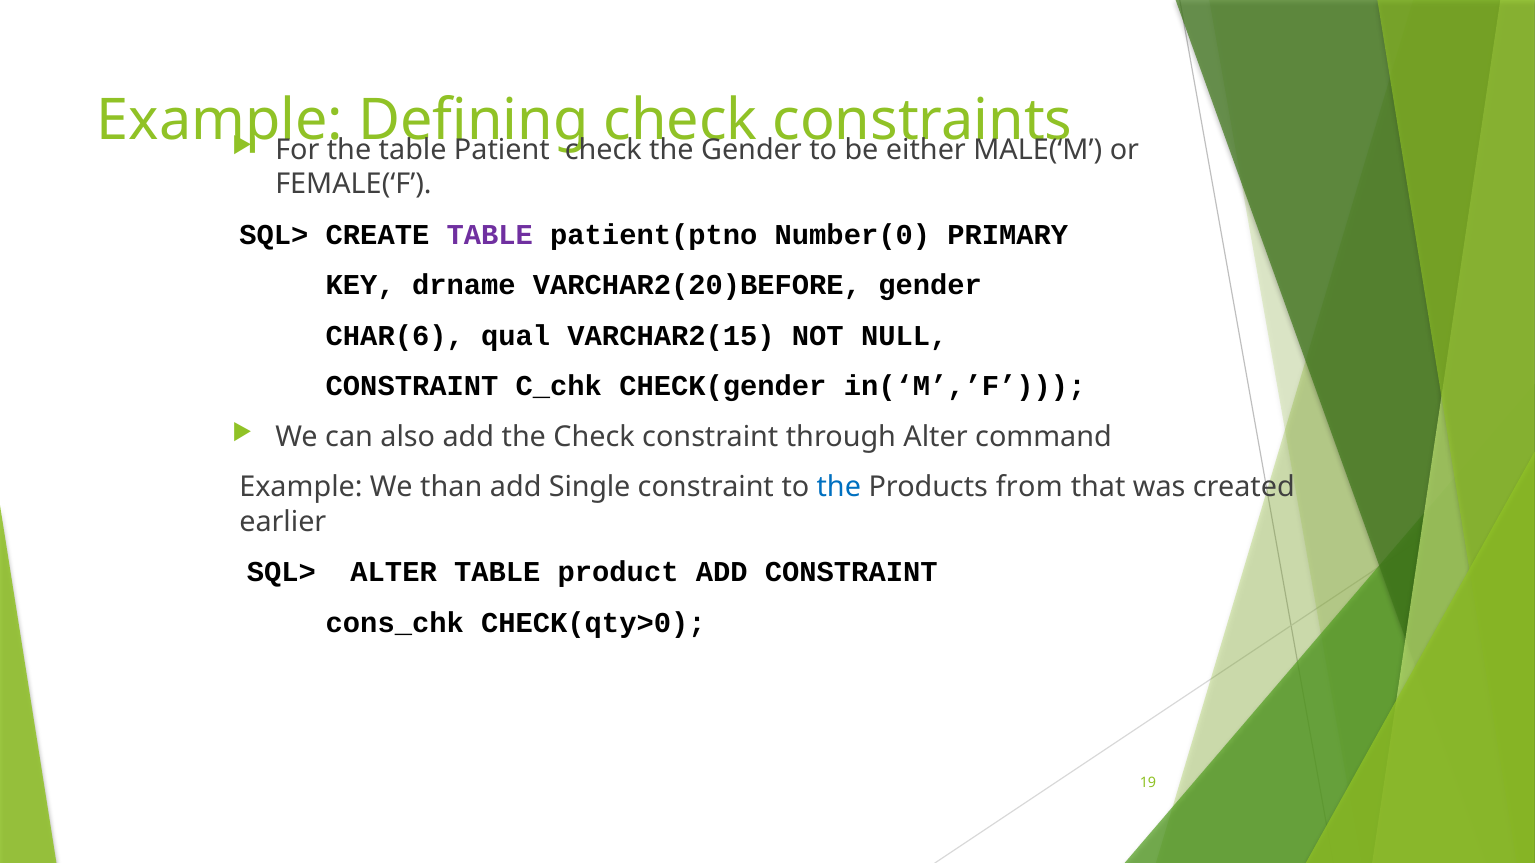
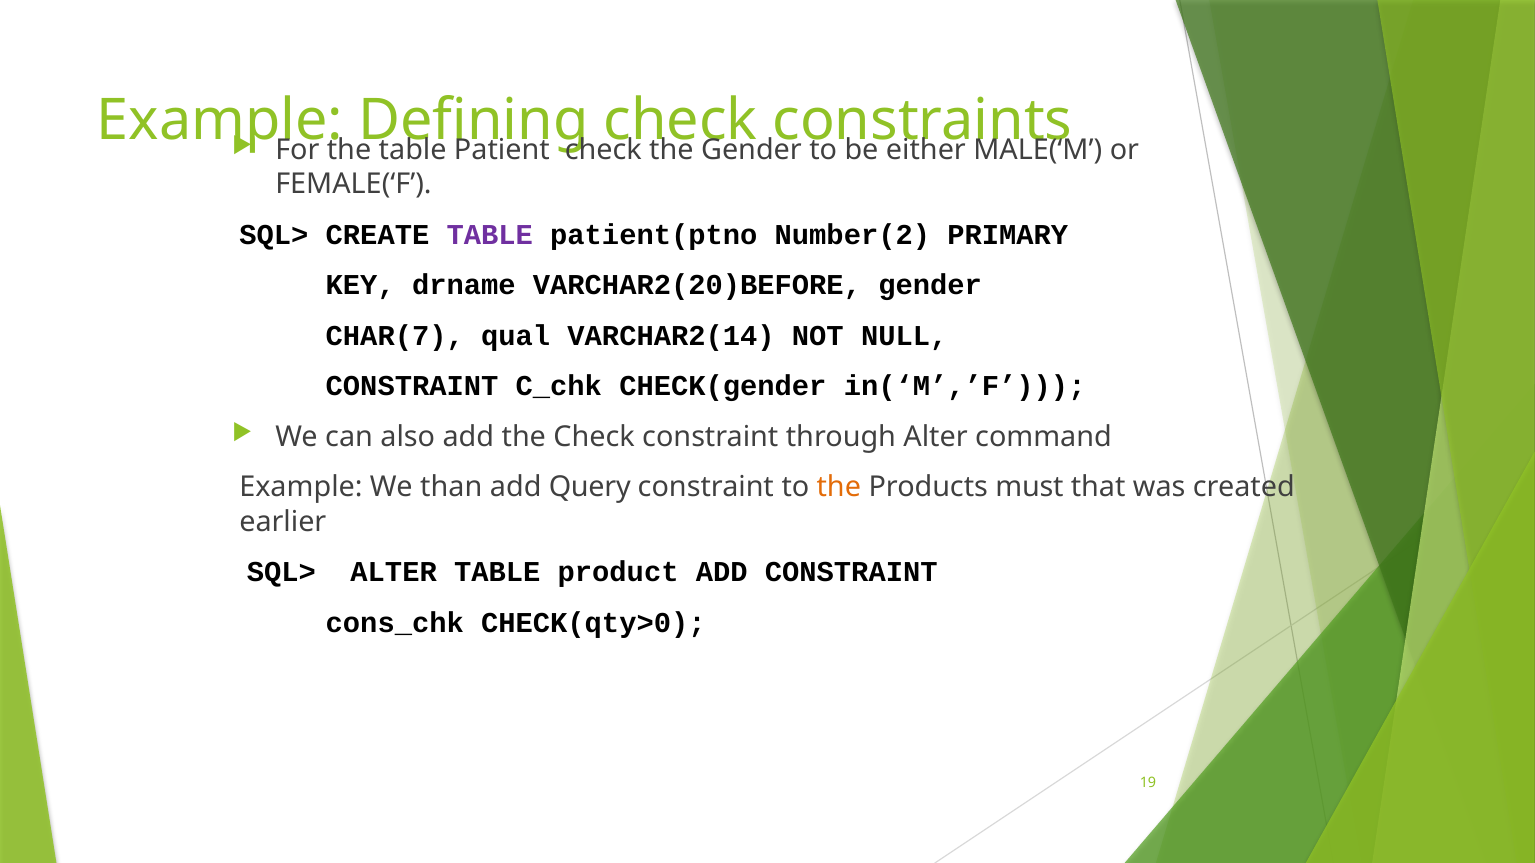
Number(0: Number(0 -> Number(2
CHAR(6: CHAR(6 -> CHAR(7
VARCHAR2(15: VARCHAR2(15 -> VARCHAR2(14
Single: Single -> Query
the at (839, 488) colour: blue -> orange
from: from -> must
